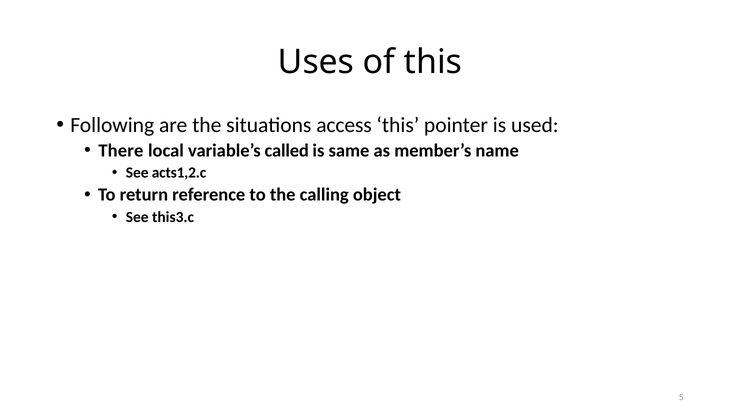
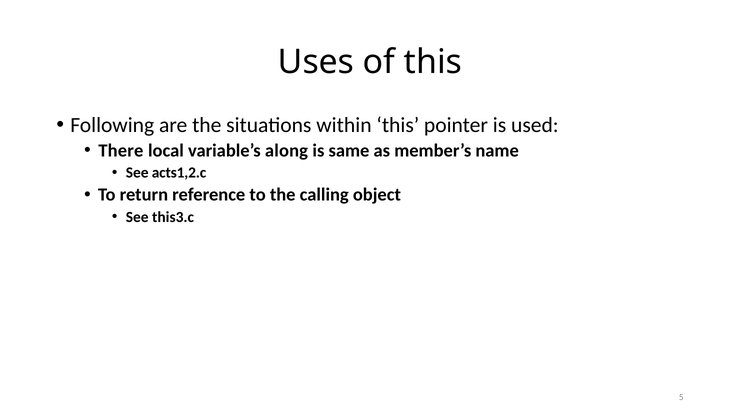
access: access -> within
called: called -> along
